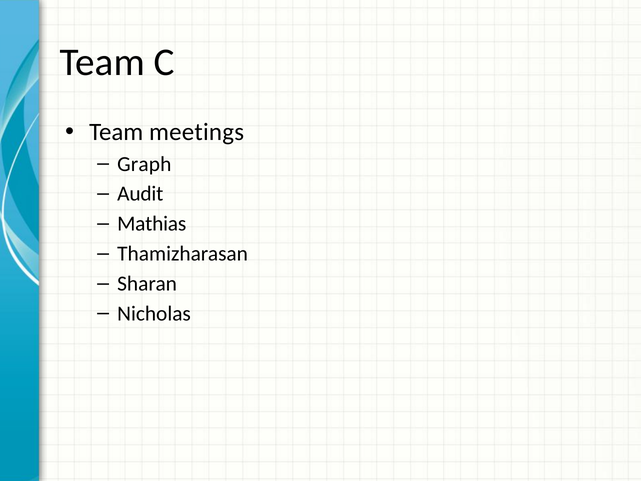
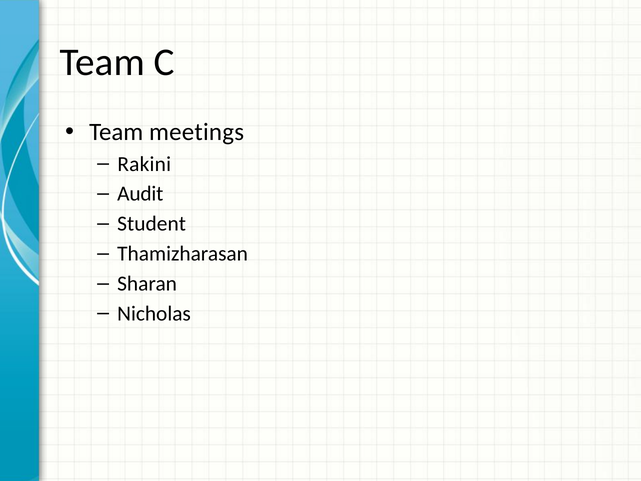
Graph: Graph -> Rakini
Mathias: Mathias -> Student
